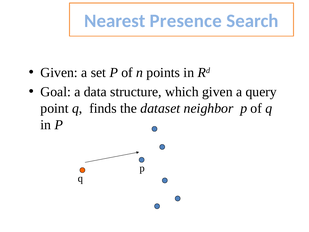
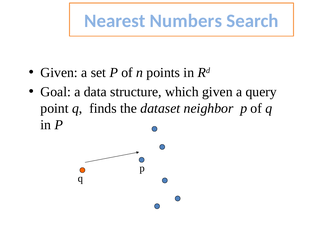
Presence: Presence -> Numbers
